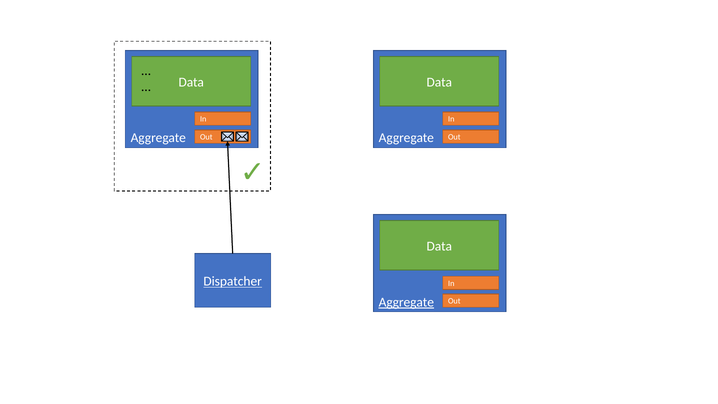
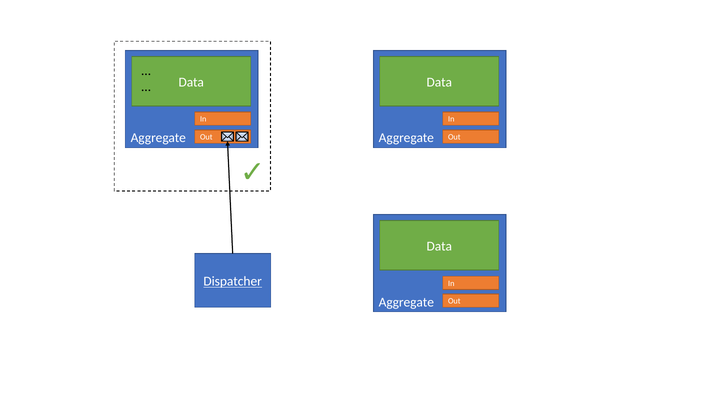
Aggregate at (406, 302) underline: present -> none
